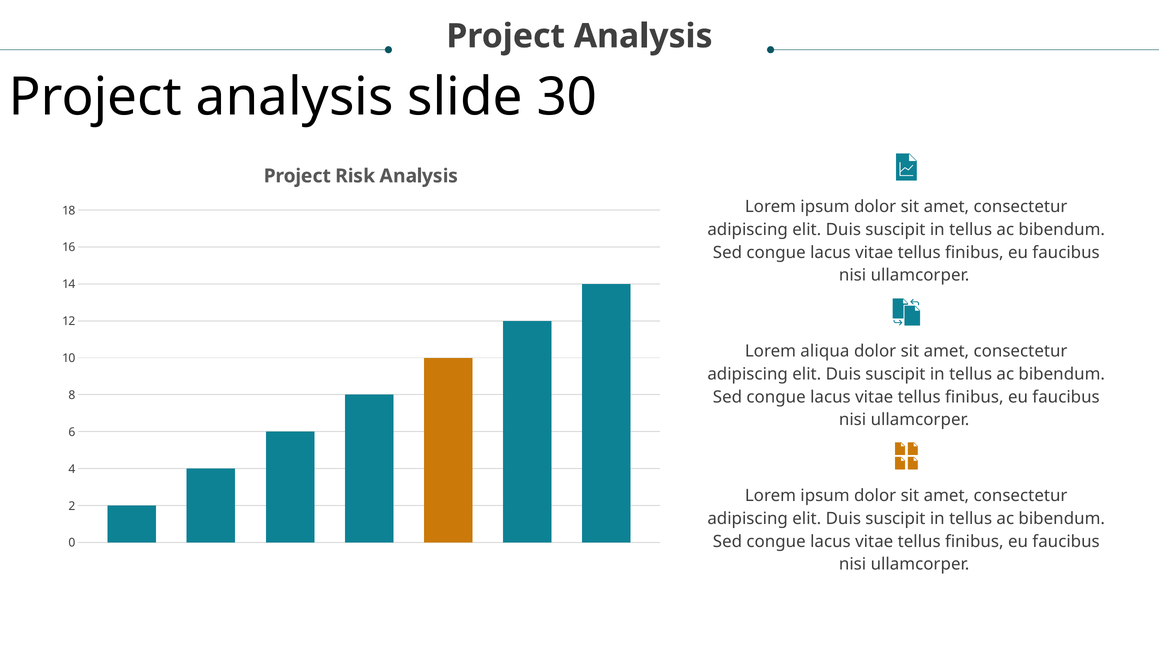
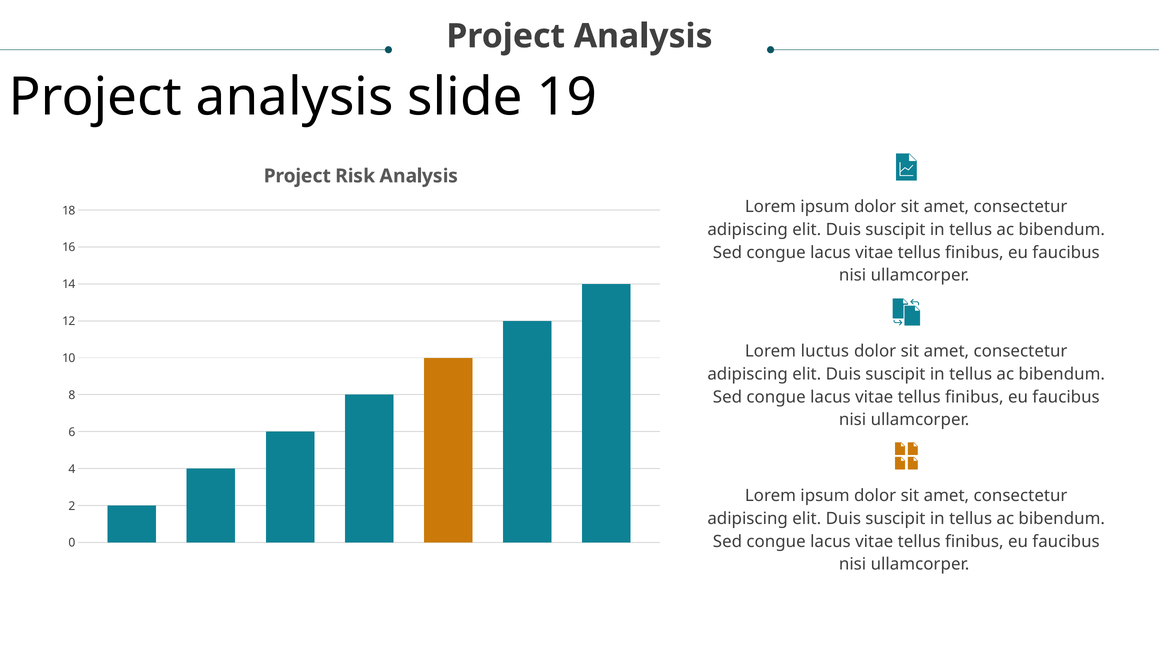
30: 30 -> 19
aliqua: aliqua -> luctus
